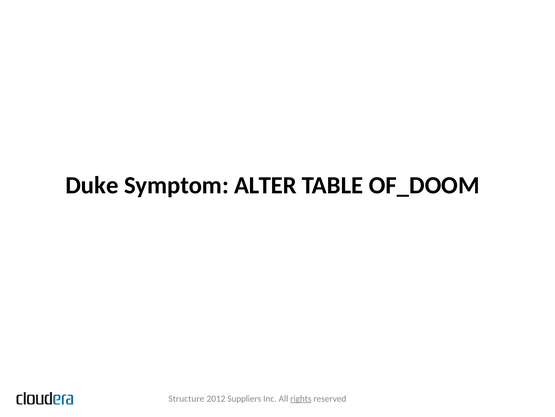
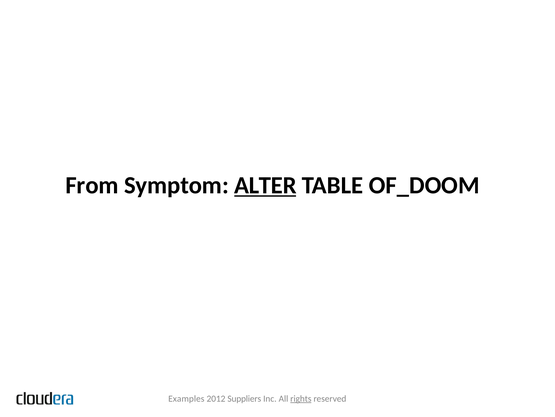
Duke: Duke -> From
ALTER underline: none -> present
Structure: Structure -> Examples
